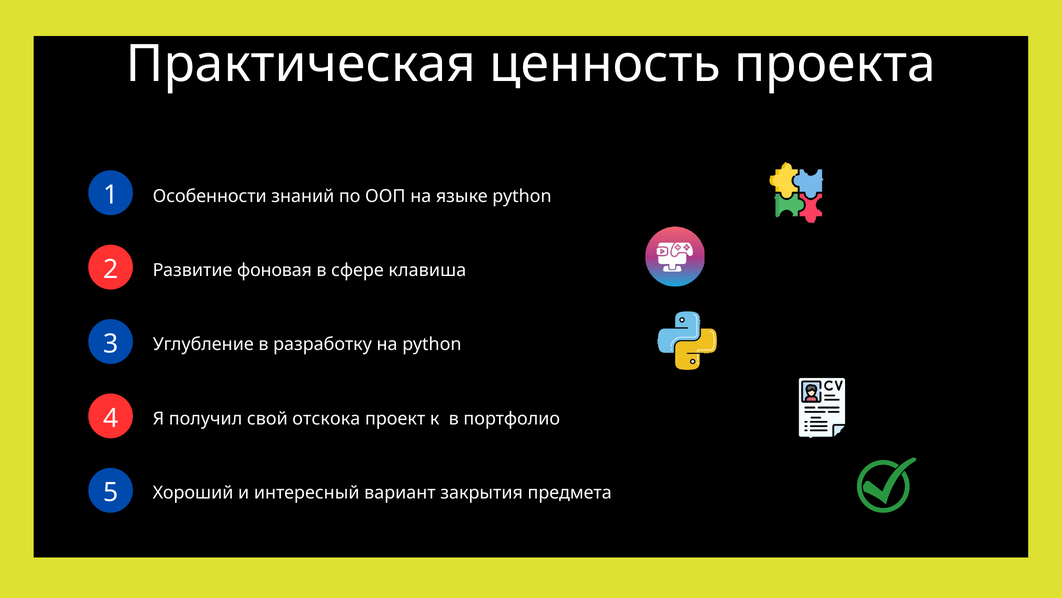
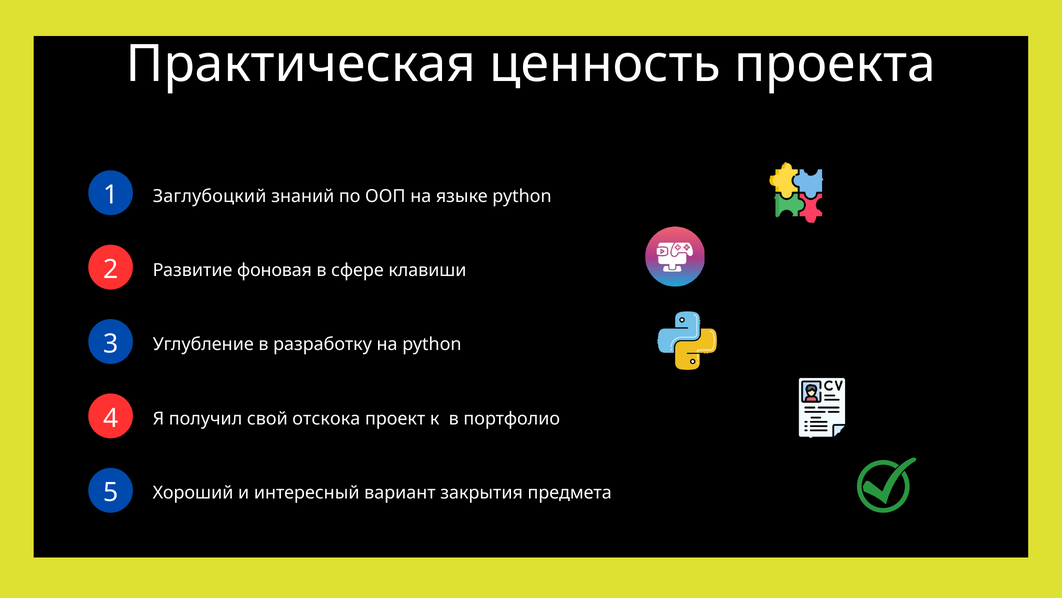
Особенности: Особенности -> Заглубоцкий
клавиша: клавиша -> клавиши
